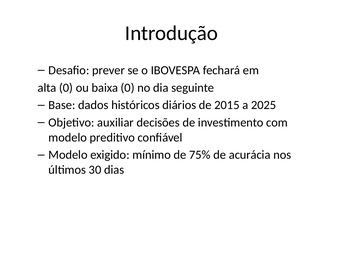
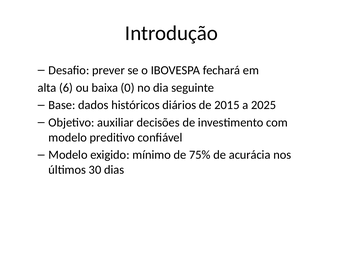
alta 0: 0 -> 6
